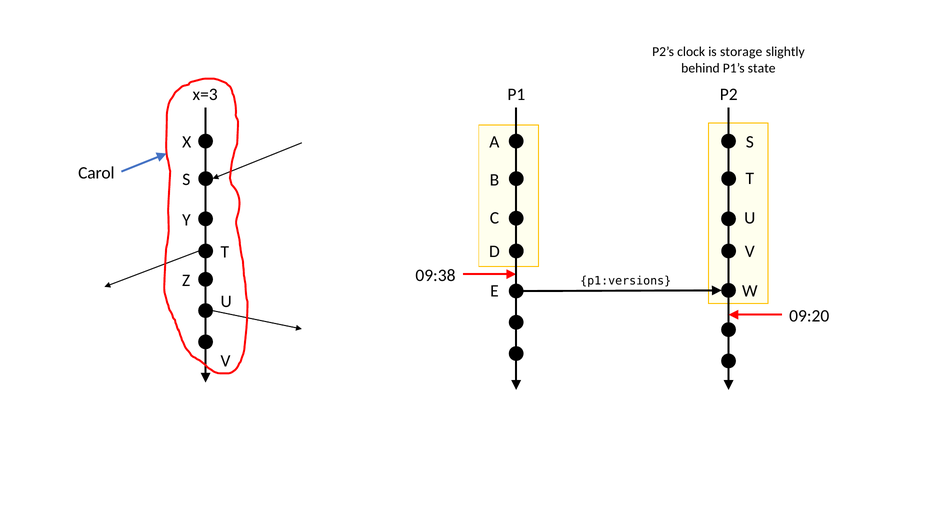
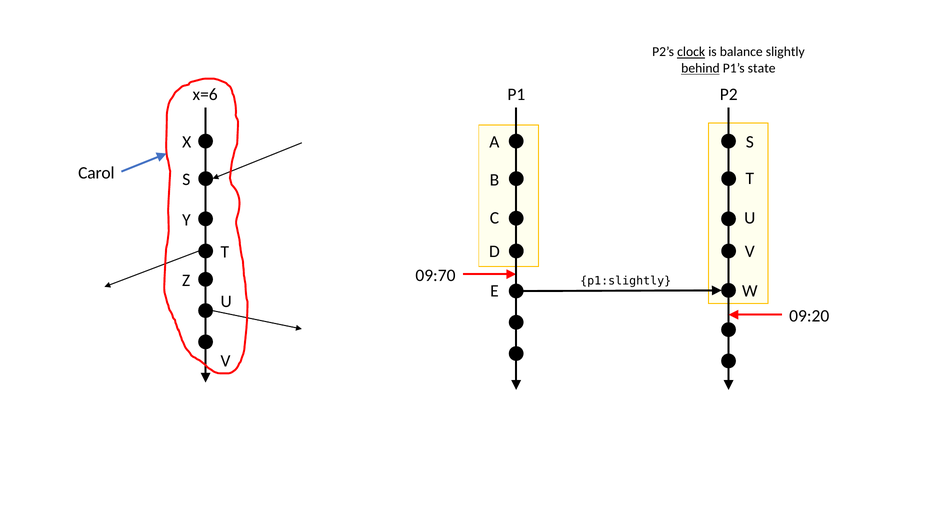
clock underline: none -> present
storage: storage -> balance
behind underline: none -> present
x=3: x=3 -> x=6
09:38: 09:38 -> 09:70
p1:versions: p1:versions -> p1:slightly
